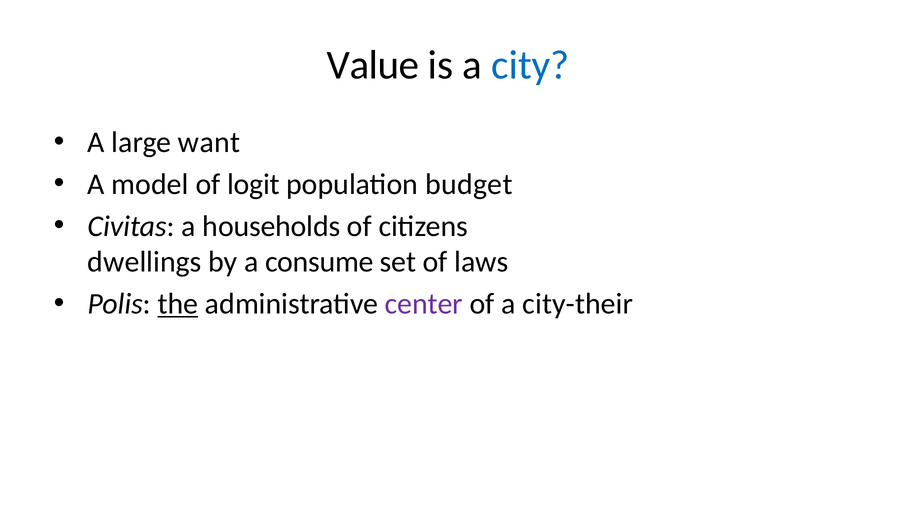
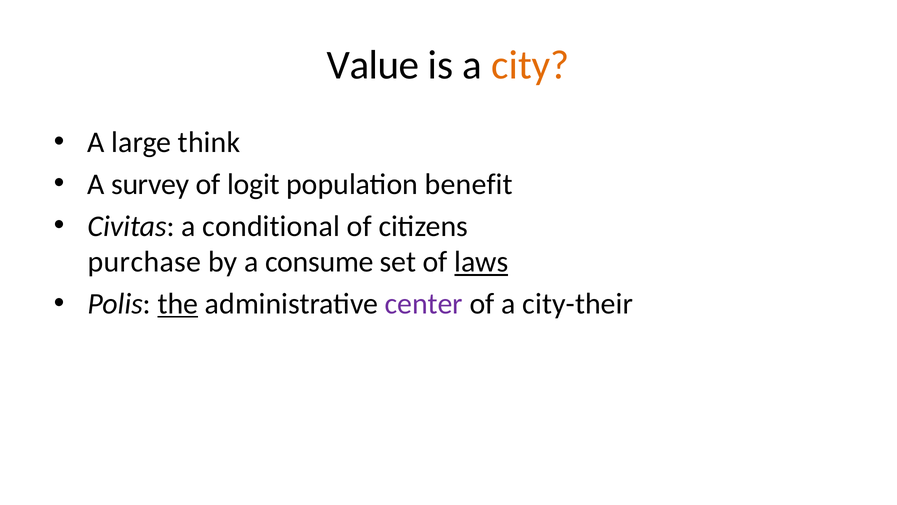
city colour: blue -> orange
want: want -> think
model: model -> survey
budget: budget -> benefit
households: households -> conditional
dwellings: dwellings -> purchase
laws underline: none -> present
